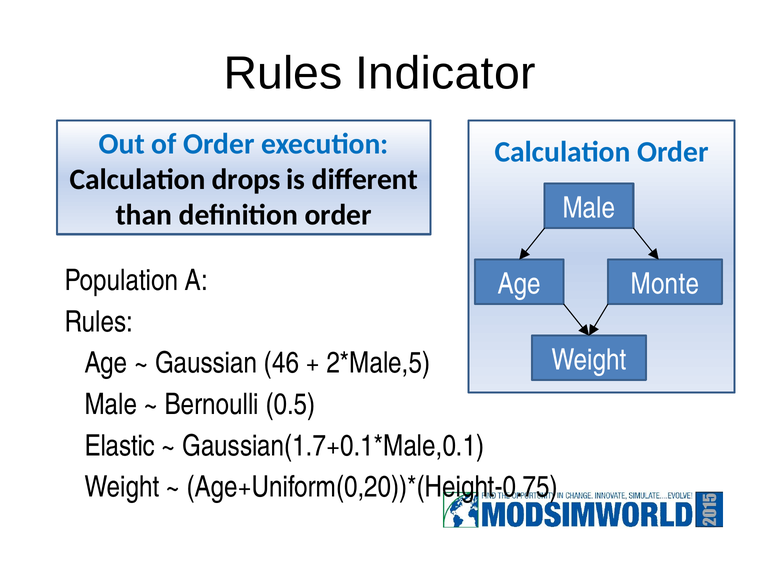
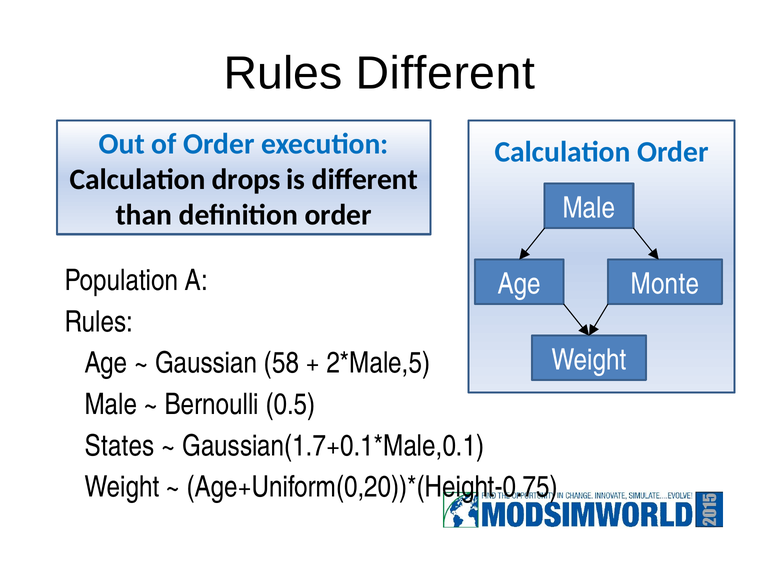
Rules Indicator: Indicator -> Different
46: 46 -> 58
Elastic: Elastic -> States
